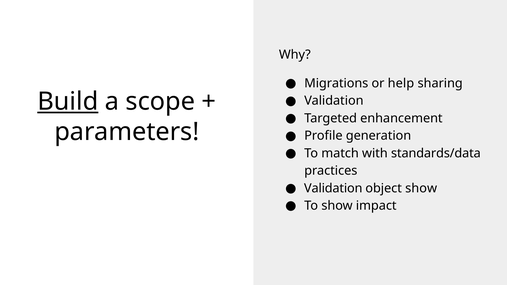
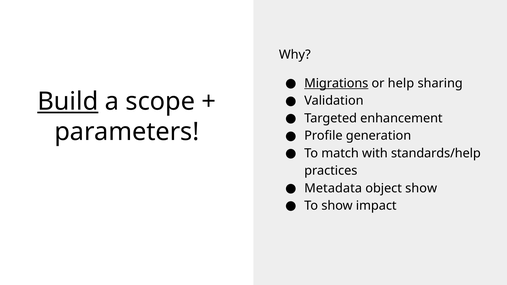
Migrations underline: none -> present
standards/data: standards/data -> standards/help
Validation at (333, 188): Validation -> Metadata
